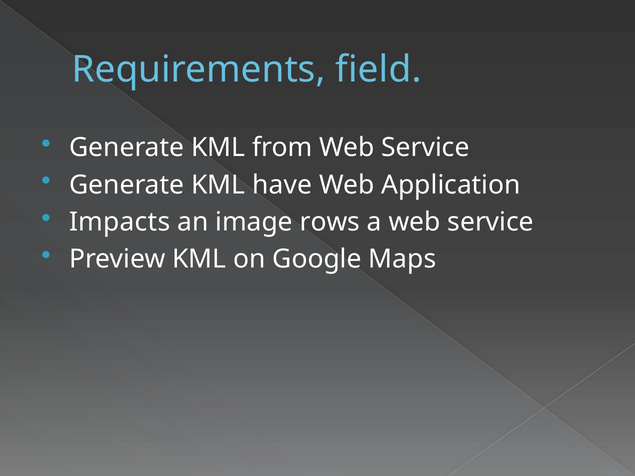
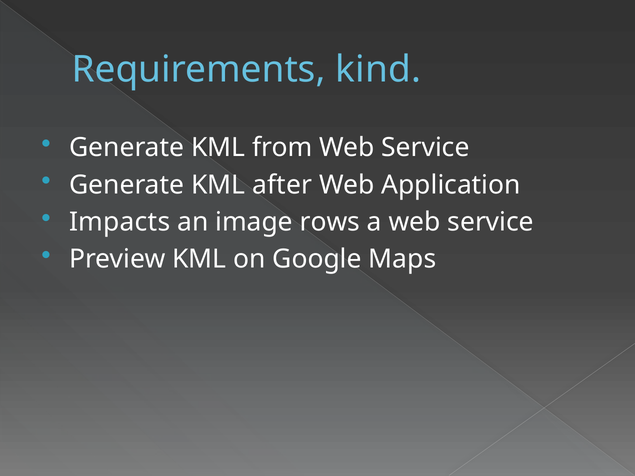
field: field -> kind
have: have -> after
